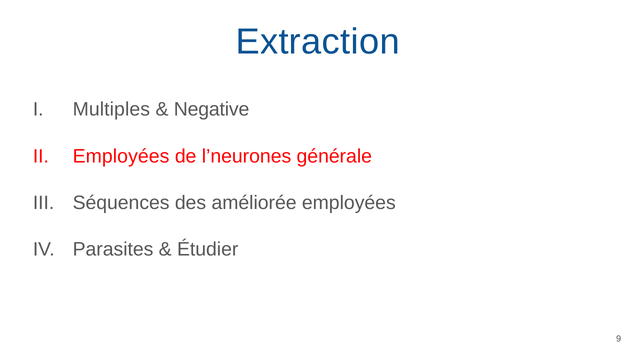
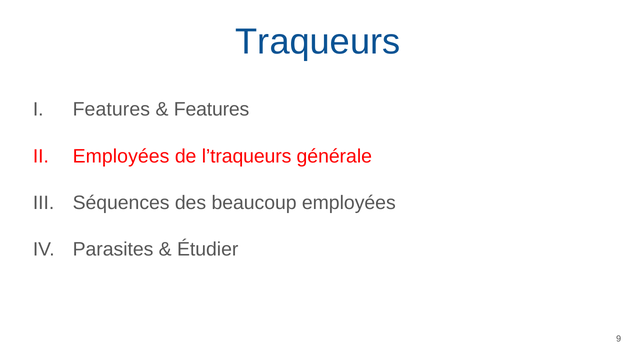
Extraction: Extraction -> Traqueurs
Multiples at (111, 109): Multiples -> Features
Negative at (212, 109): Negative -> Features
l’neurones: l’neurones -> l’traqueurs
améliorée: améliorée -> beaucoup
